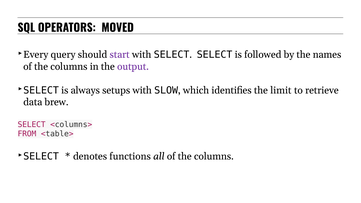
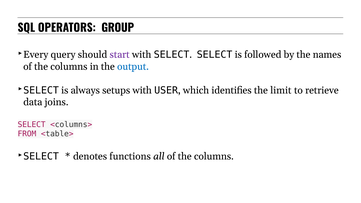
MOVED: MOVED -> GROUP
output colour: purple -> blue
SLOW: SLOW -> USER
brew: brew -> joins
